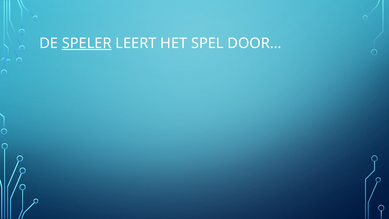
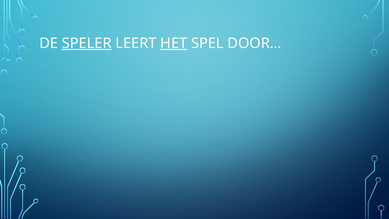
HET underline: none -> present
